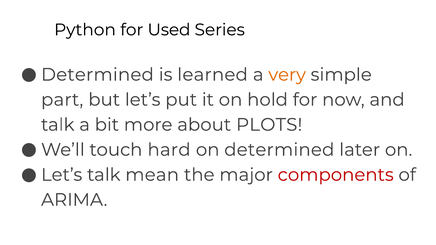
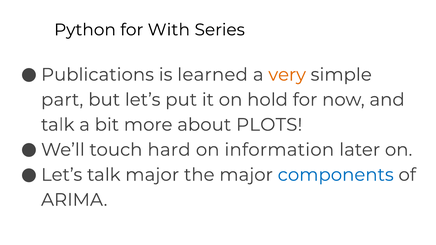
Used: Used -> With
Determined at (97, 75): Determined -> Publications
on determined: determined -> information
talk mean: mean -> major
components colour: red -> blue
